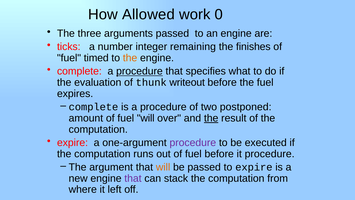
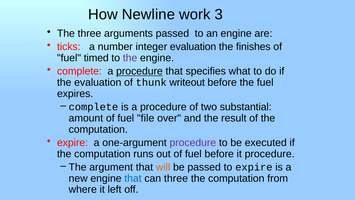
Allowed: Allowed -> Newline
0: 0 -> 3
integer remaining: remaining -> evaluation
the at (130, 58) colour: orange -> purple
postponed: postponed -> substantial
fuel will: will -> file
the at (211, 118) underline: present -> none
that at (133, 178) colour: purple -> blue
can stack: stack -> three
